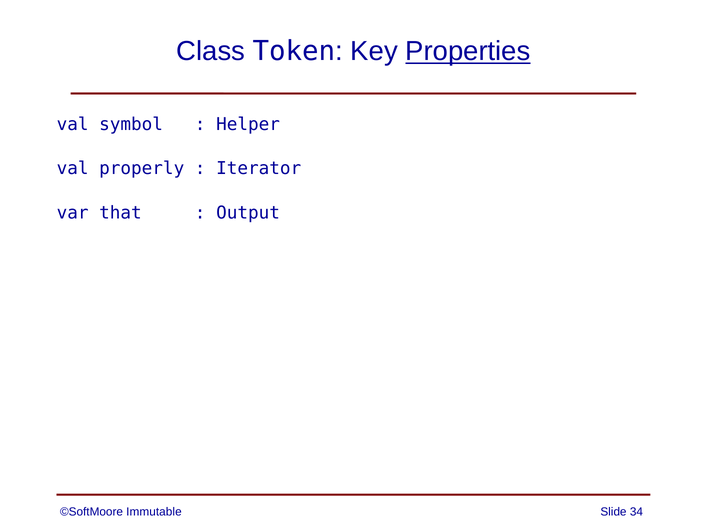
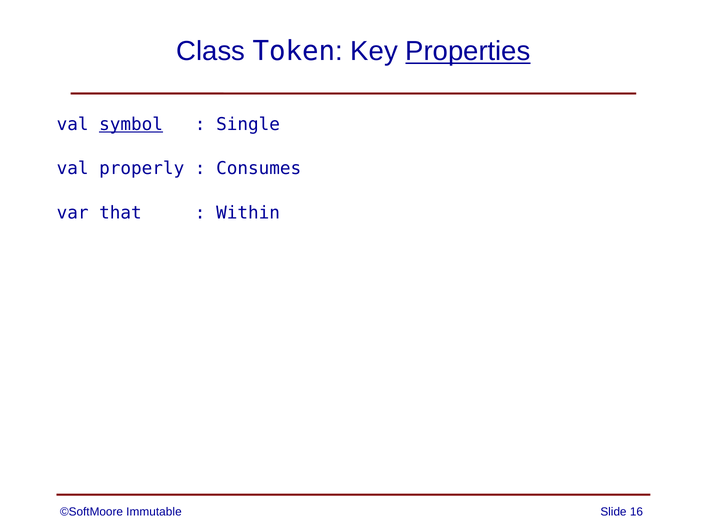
symbol underline: none -> present
Helper: Helper -> Single
Iterator: Iterator -> Consumes
Output: Output -> Within
34: 34 -> 16
